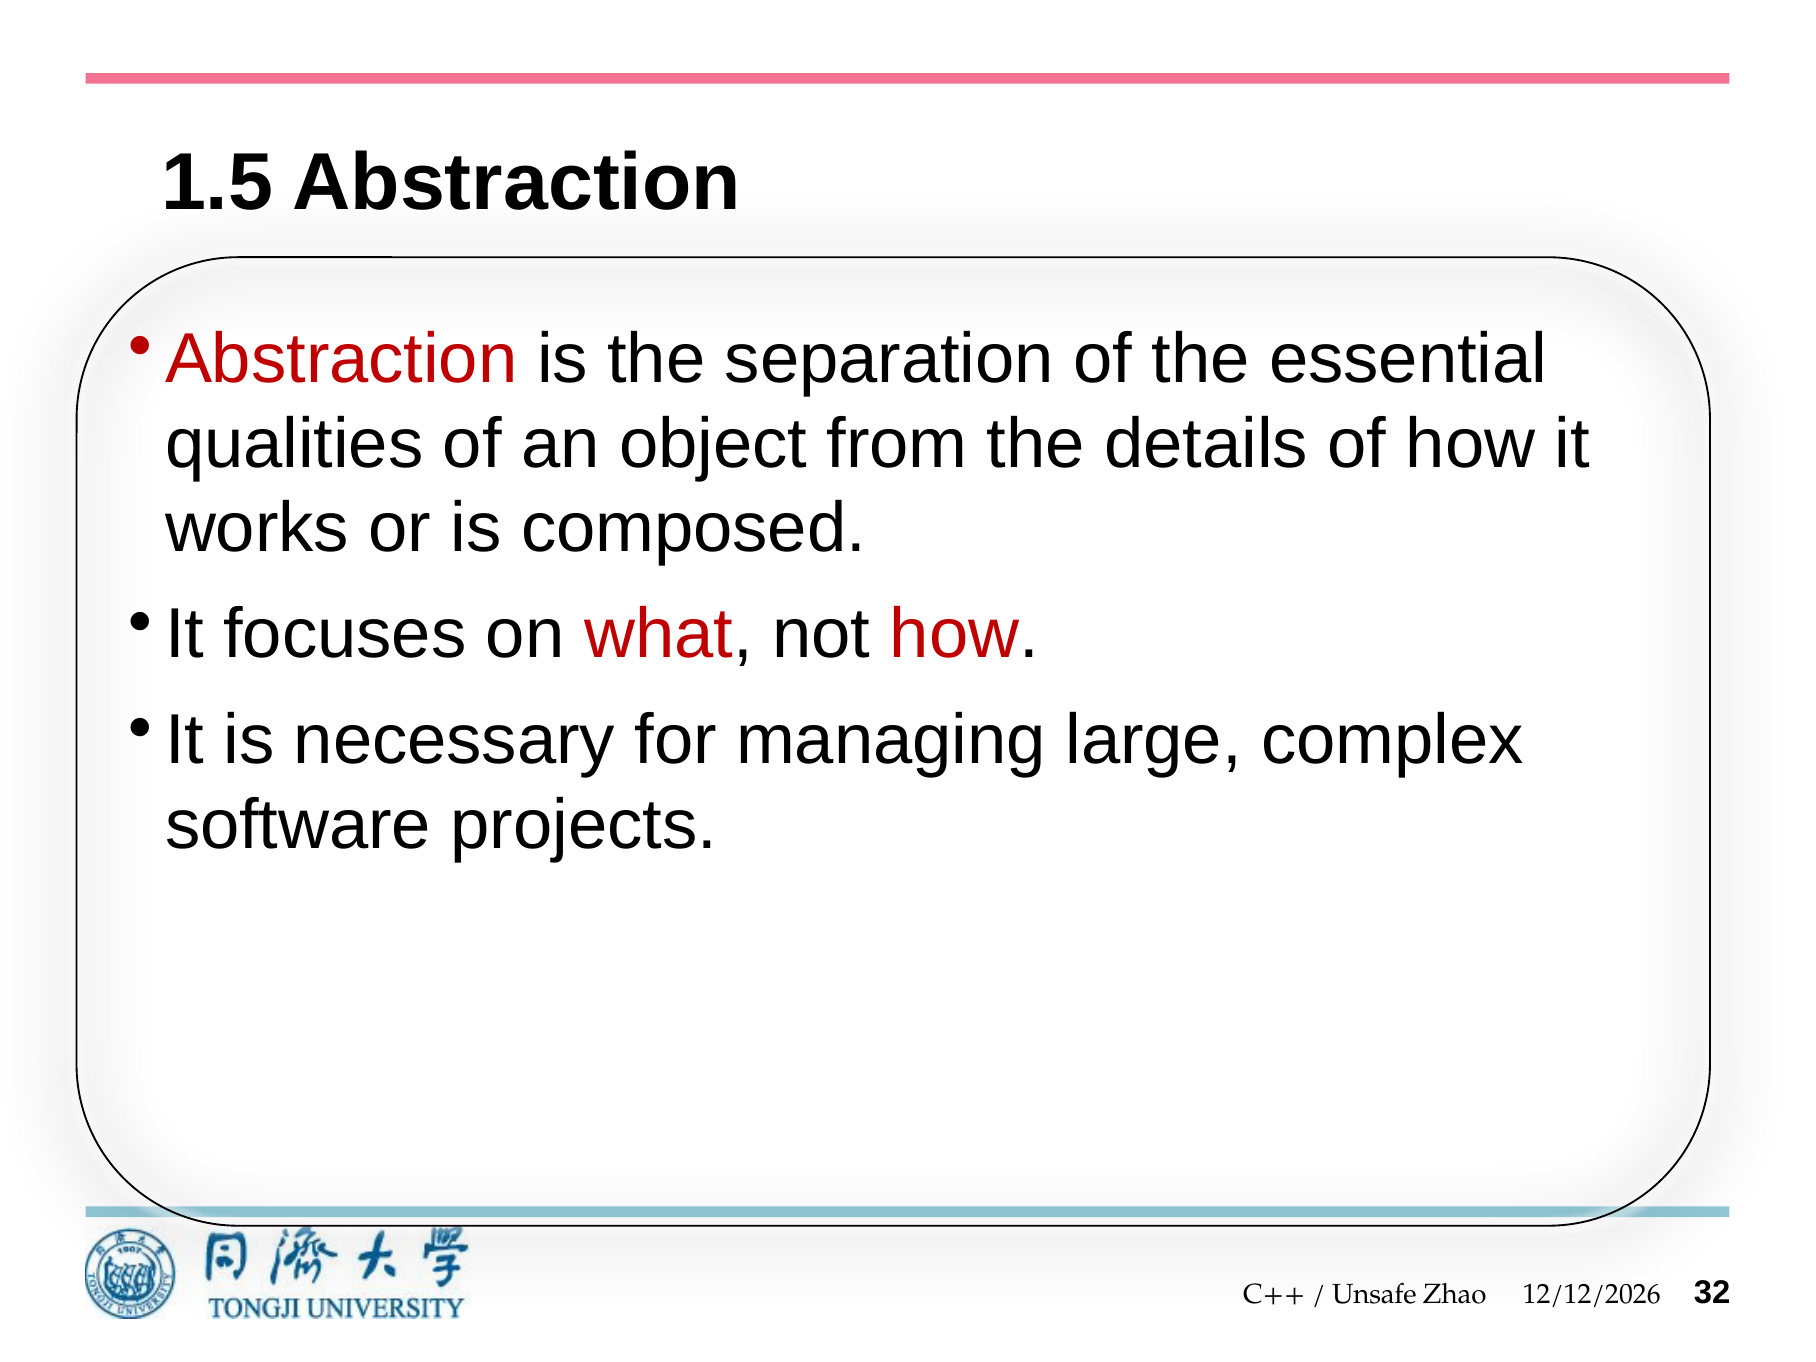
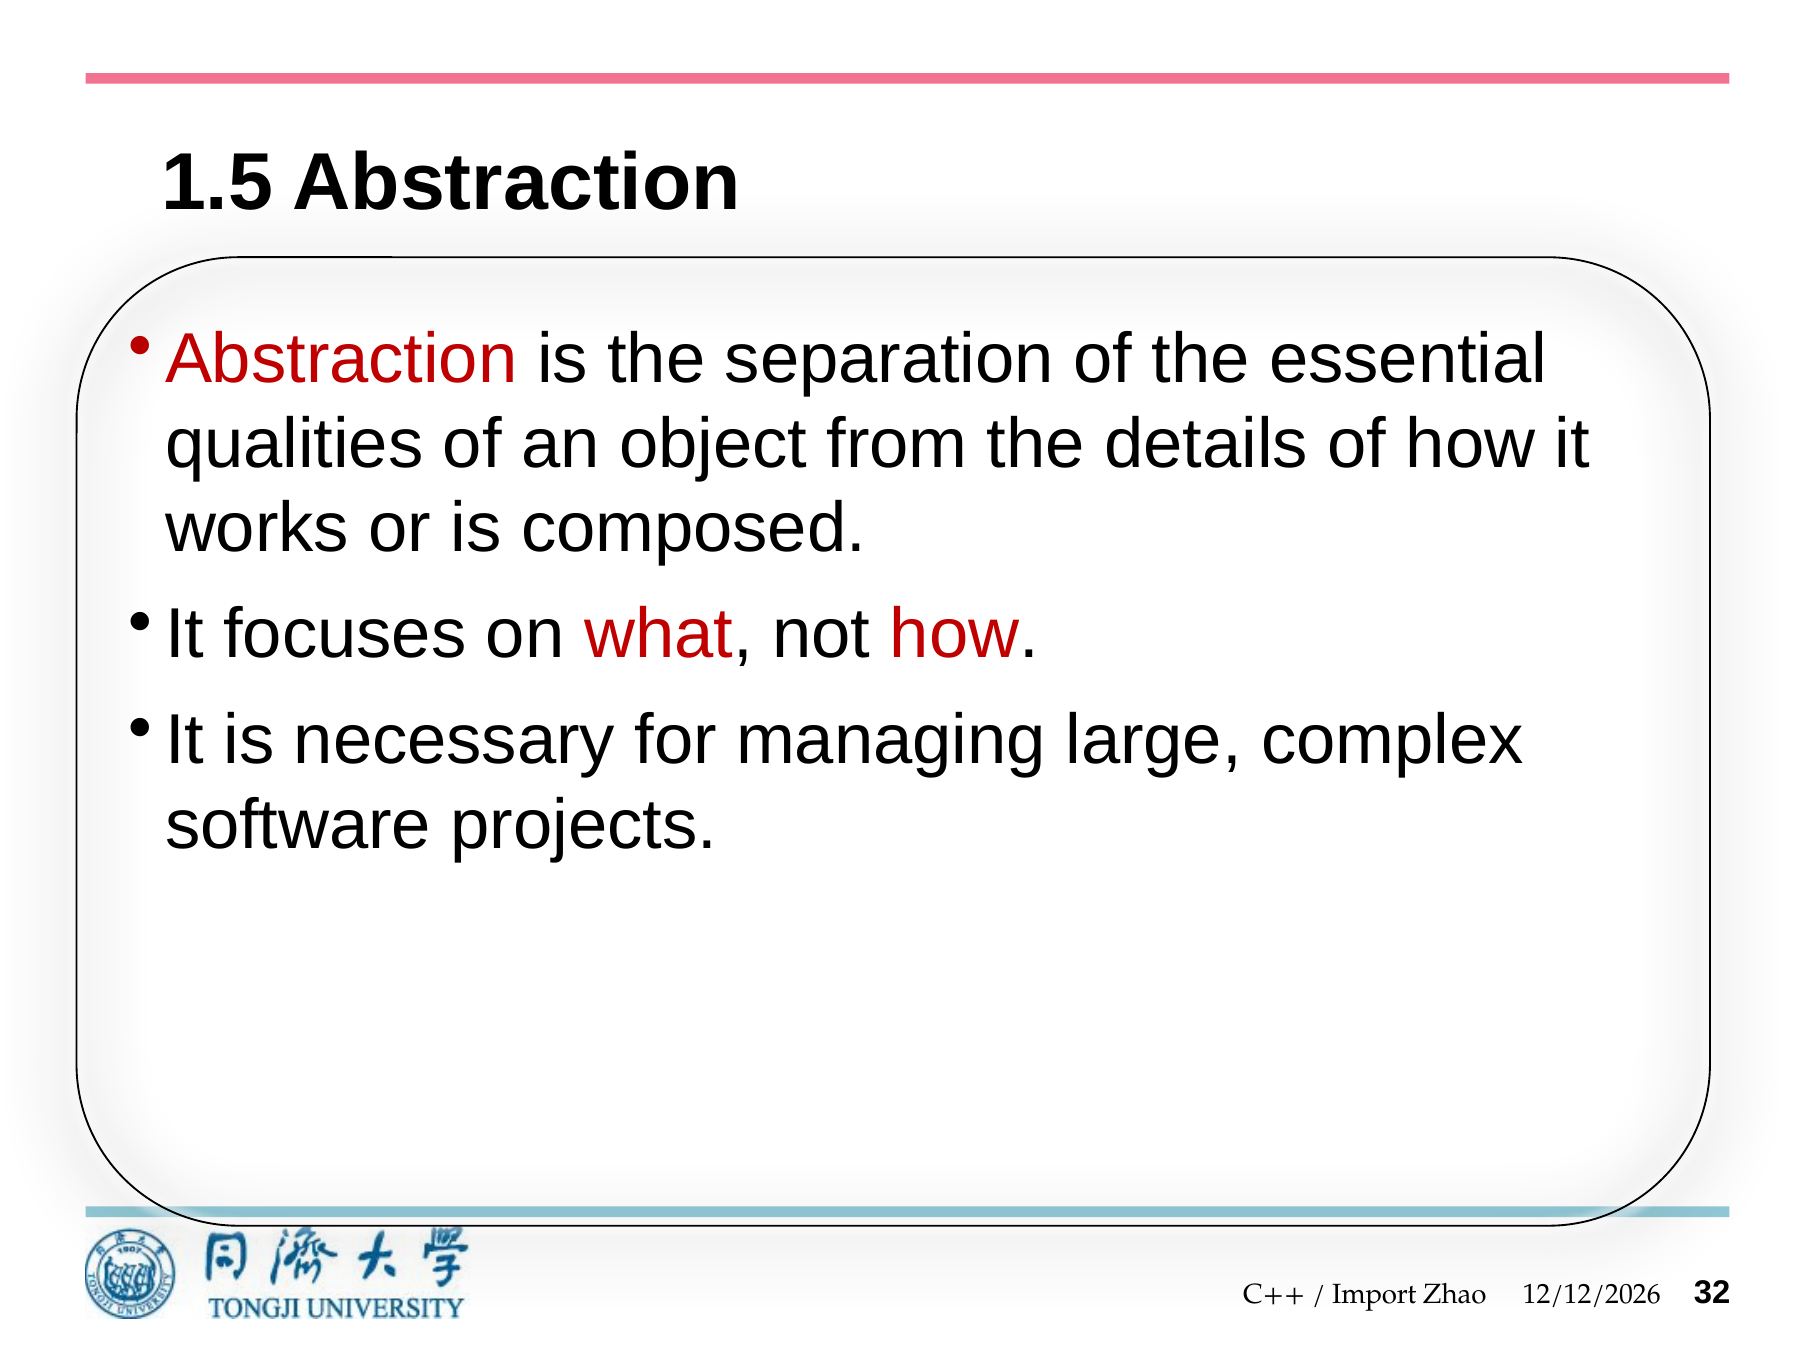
Unsafe: Unsafe -> Import
